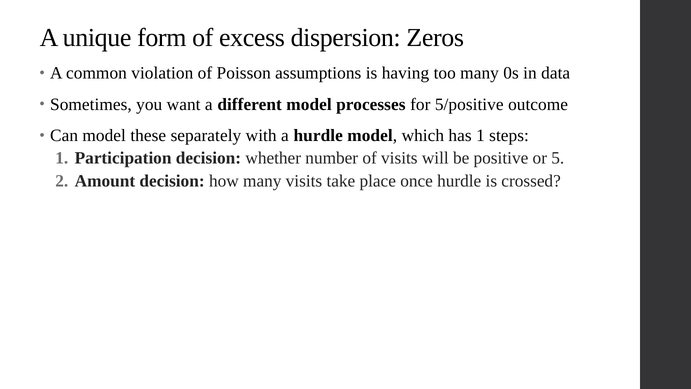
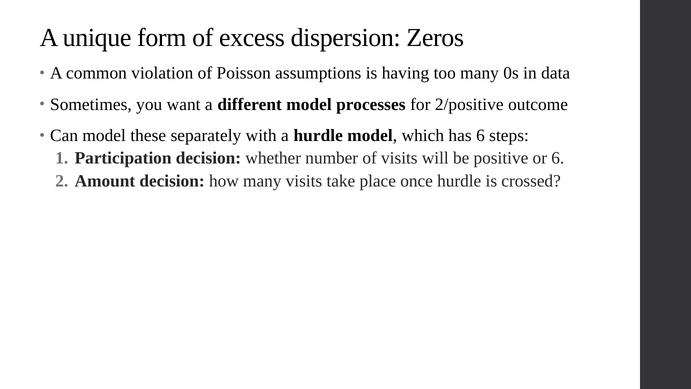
5/positive: 5/positive -> 2/positive
has 1: 1 -> 6
or 5: 5 -> 6
